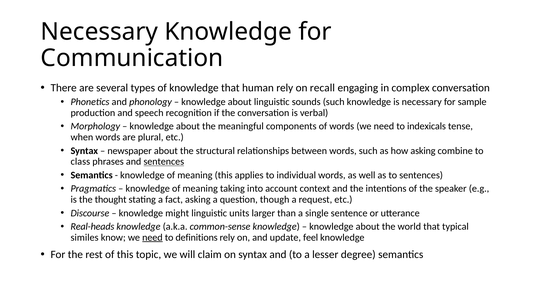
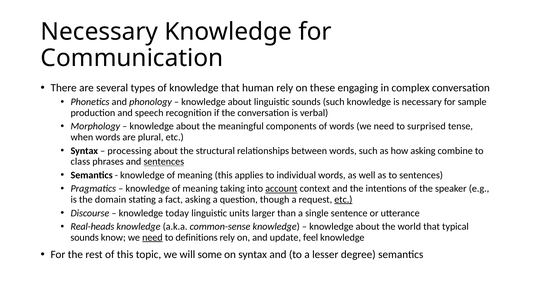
recall: recall -> these
indexicals: indexicals -> surprised
newspaper: newspaper -> processing
account underline: none -> present
thought: thought -> domain
etc at (343, 199) underline: none -> present
might: might -> today
similes at (85, 237): similes -> sounds
claim: claim -> some
